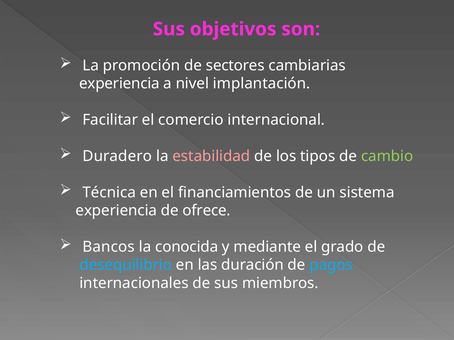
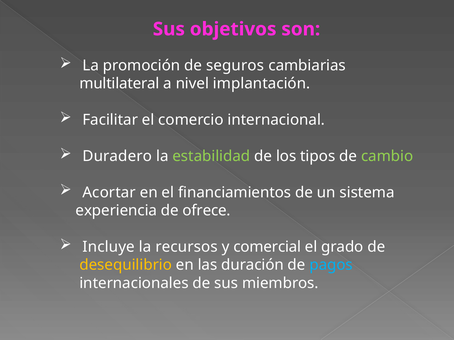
sectores: sectores -> seguros
experiencia at (119, 84): experiencia -> multilateral
estabilidad colour: pink -> light green
Técnica: Técnica -> Acortar
Bancos: Bancos -> Incluye
conocida: conocida -> recursos
mediante: mediante -> comercial
desequilibrio colour: light blue -> yellow
